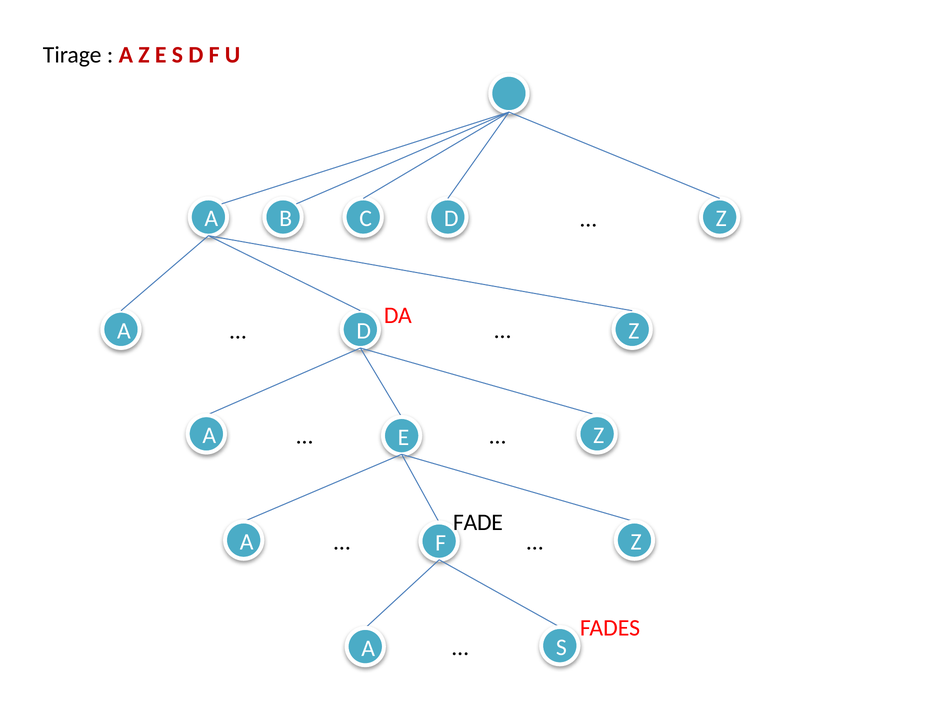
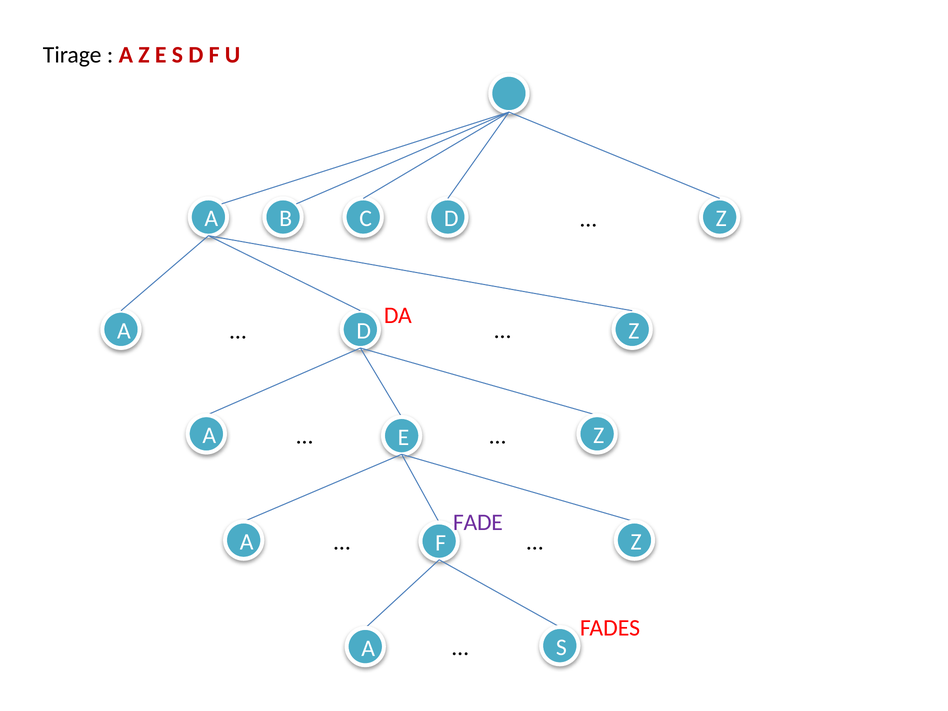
FADE colour: black -> purple
